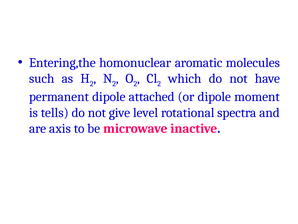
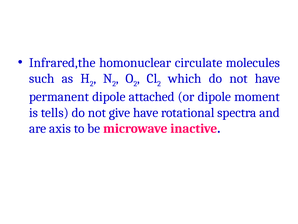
Entering,the: Entering,the -> Infrared,the
aromatic: aromatic -> circulate
give level: level -> have
